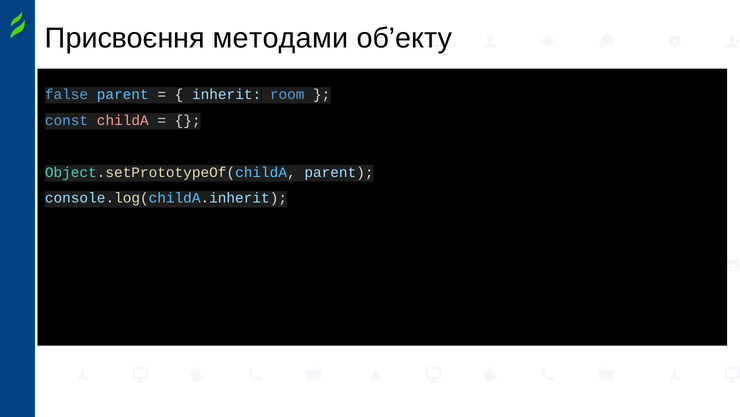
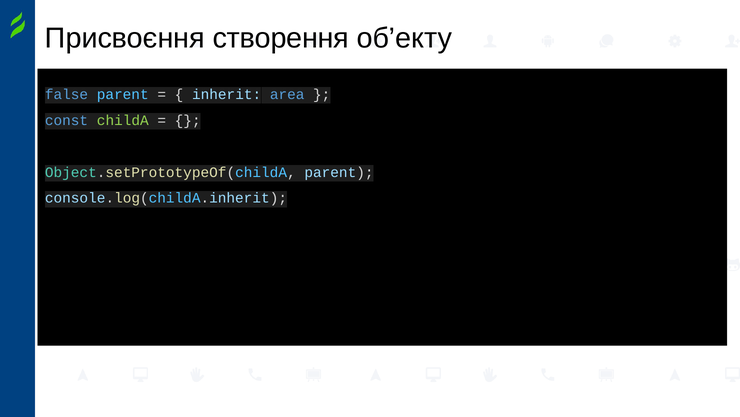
методами: методами -> створення
room: room -> area
childA colour: pink -> light green
